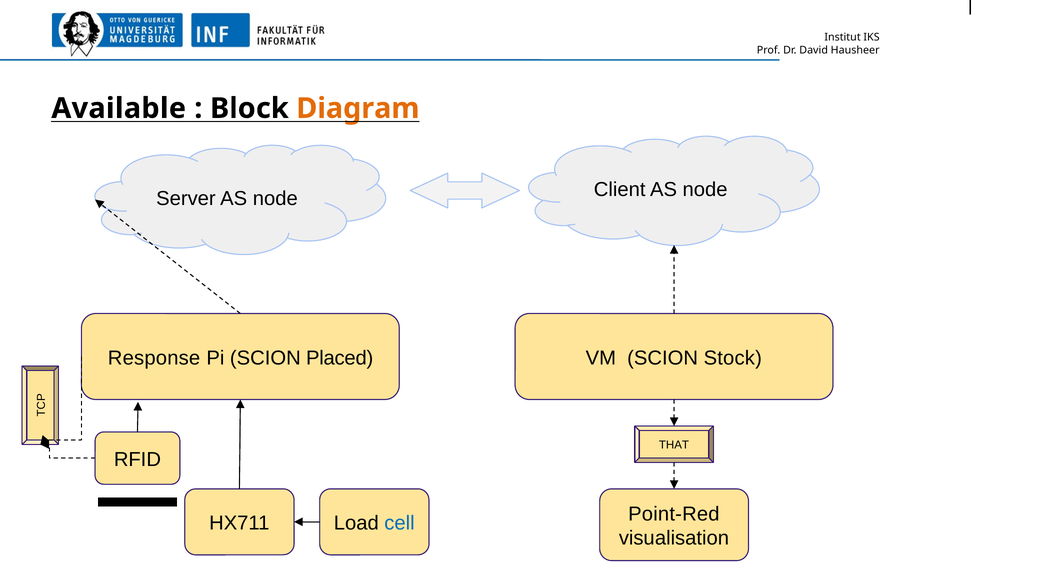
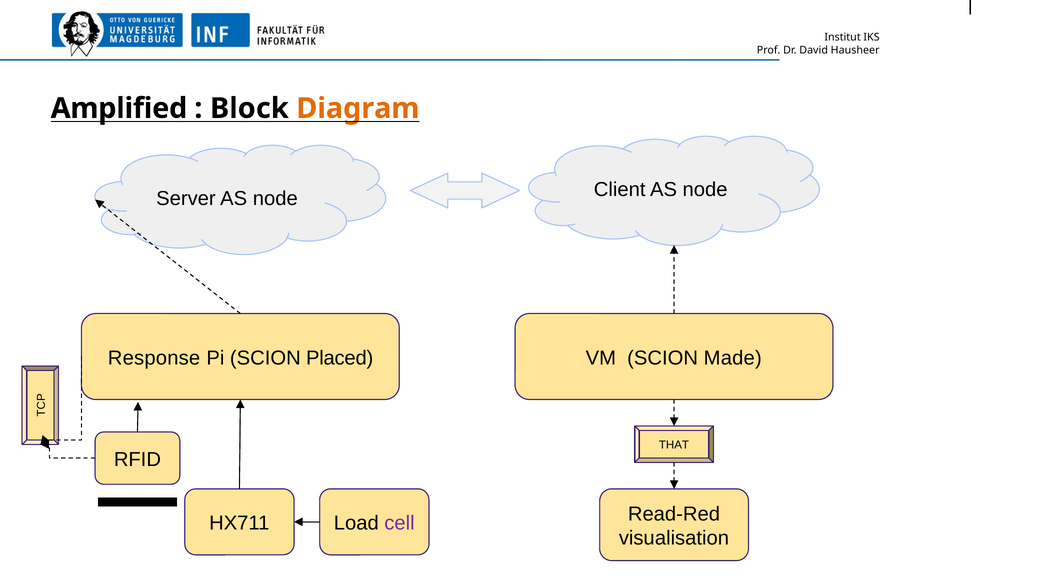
Available: Available -> Amplified
Stock: Stock -> Made
Point-Red: Point-Red -> Read-Red
cell colour: blue -> purple
